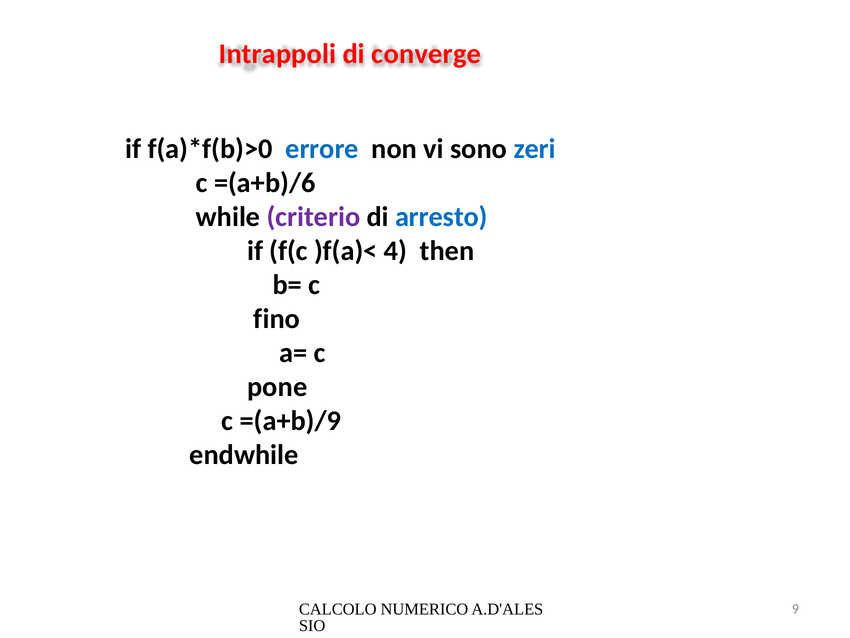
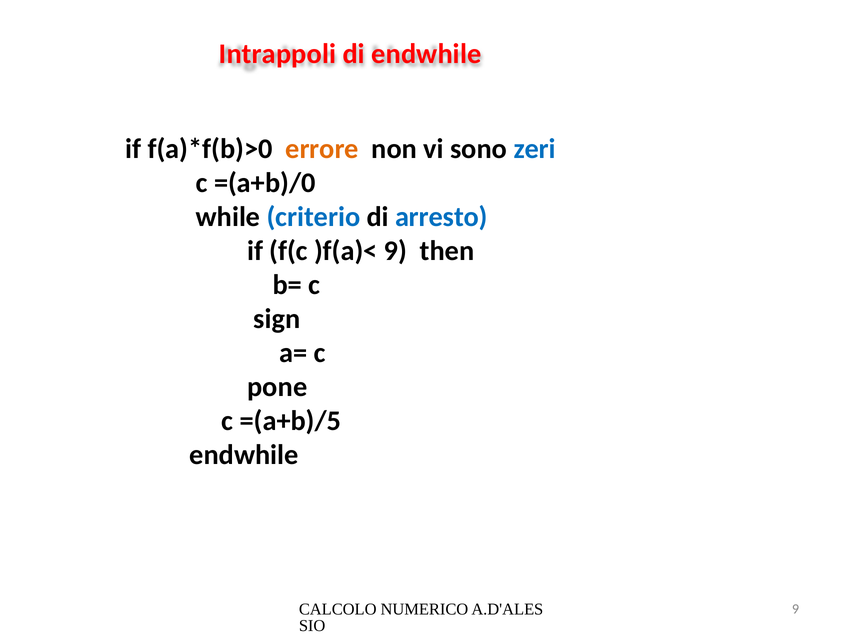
di converge: converge -> endwhile
errore colour: blue -> orange
=(a+b)/6: =(a+b)/6 -> =(a+b)/0
criterio colour: purple -> blue
)f(a)< 4: 4 -> 9
fino: fino -> sign
=(a+b)/9: =(a+b)/9 -> =(a+b)/5
